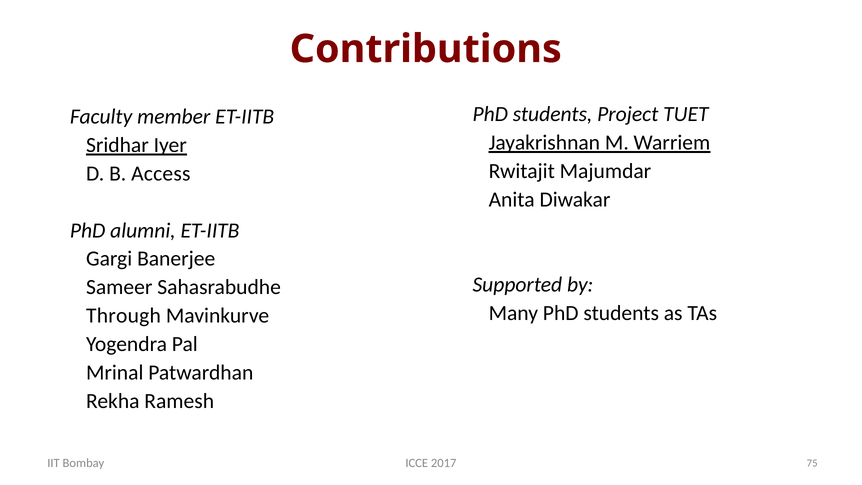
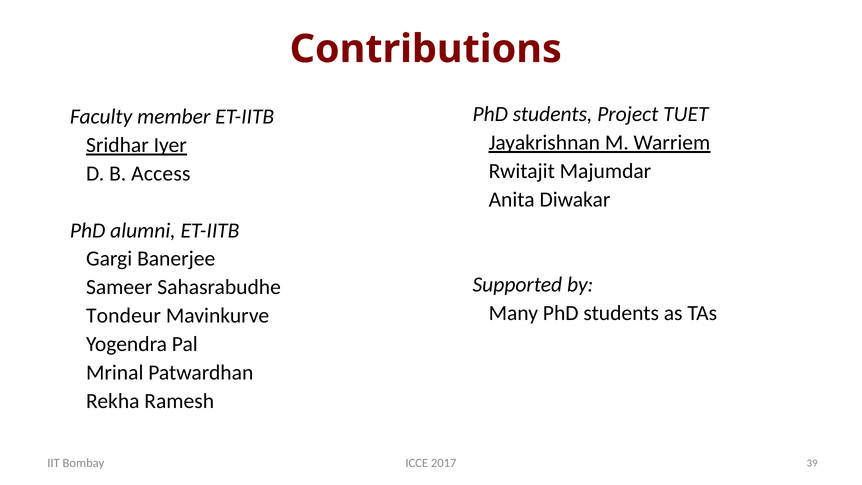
Through: Through -> Tondeur
75: 75 -> 39
